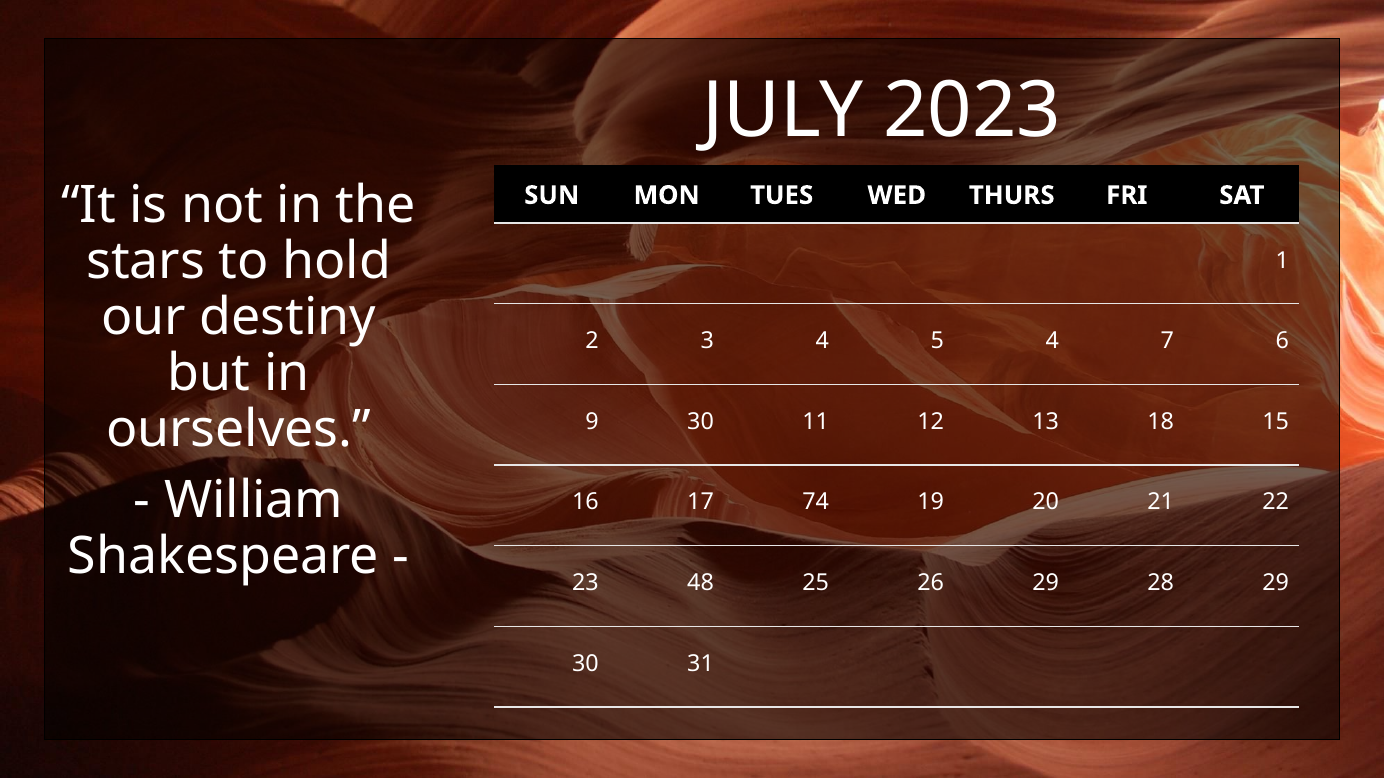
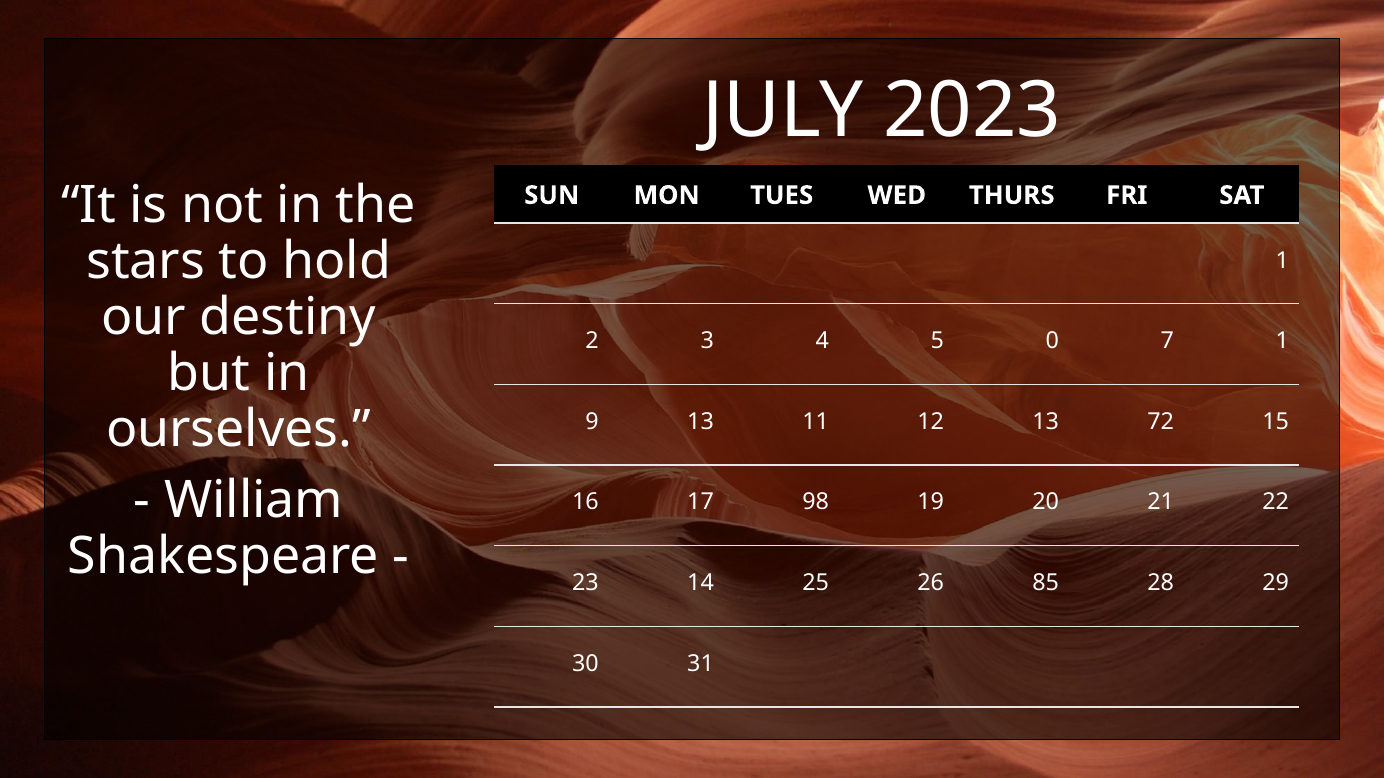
5 4: 4 -> 0
7 6: 6 -> 1
9 30: 30 -> 13
18: 18 -> 72
74: 74 -> 98
48: 48 -> 14
26 29: 29 -> 85
